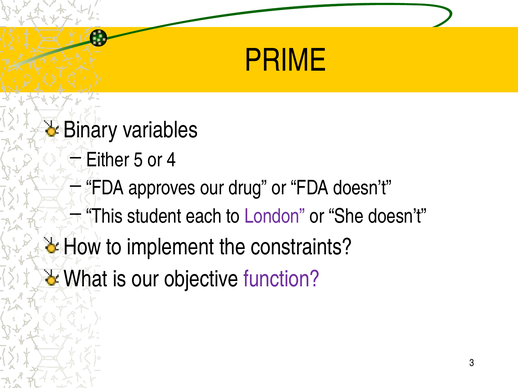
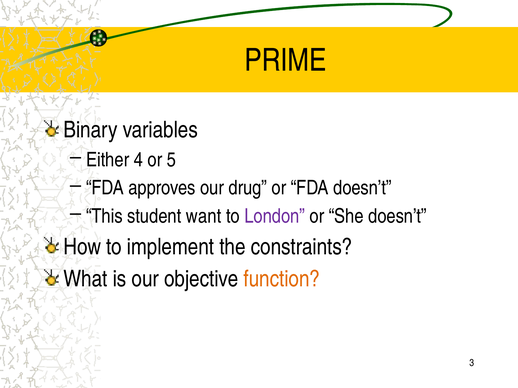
5: 5 -> 4
4: 4 -> 5
each: each -> want
function colour: purple -> orange
